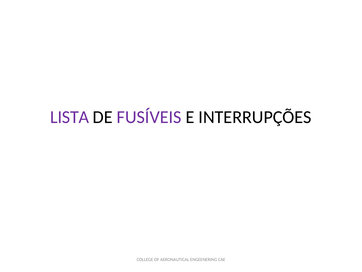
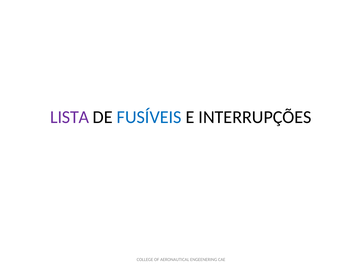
FUSÍVEIS colour: purple -> blue
